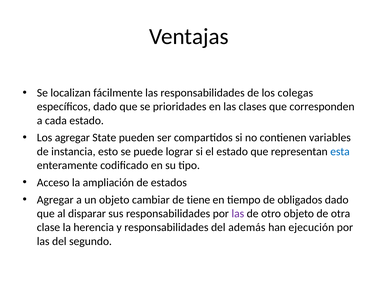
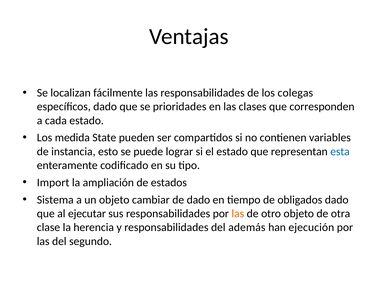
Los agregar: agregar -> medida
Acceso: Acceso -> Import
Agregar at (55, 200): Agregar -> Sistema
de tiene: tiene -> dado
disparar: disparar -> ejecutar
las at (238, 214) colour: purple -> orange
